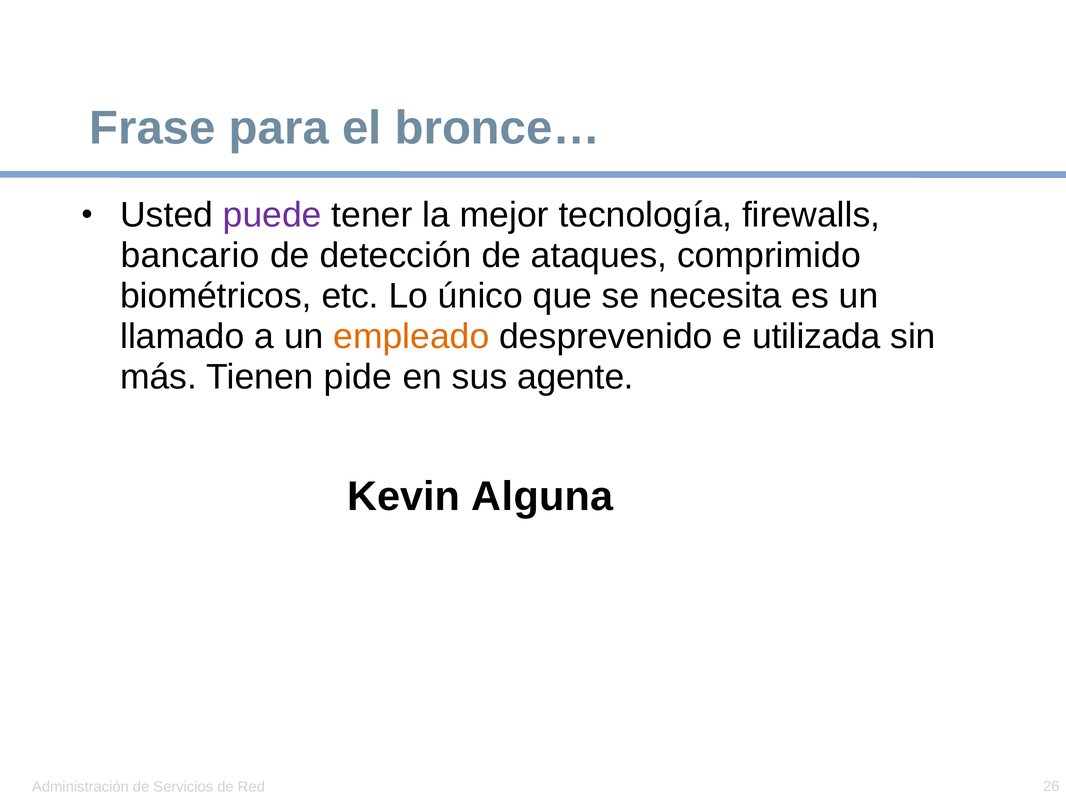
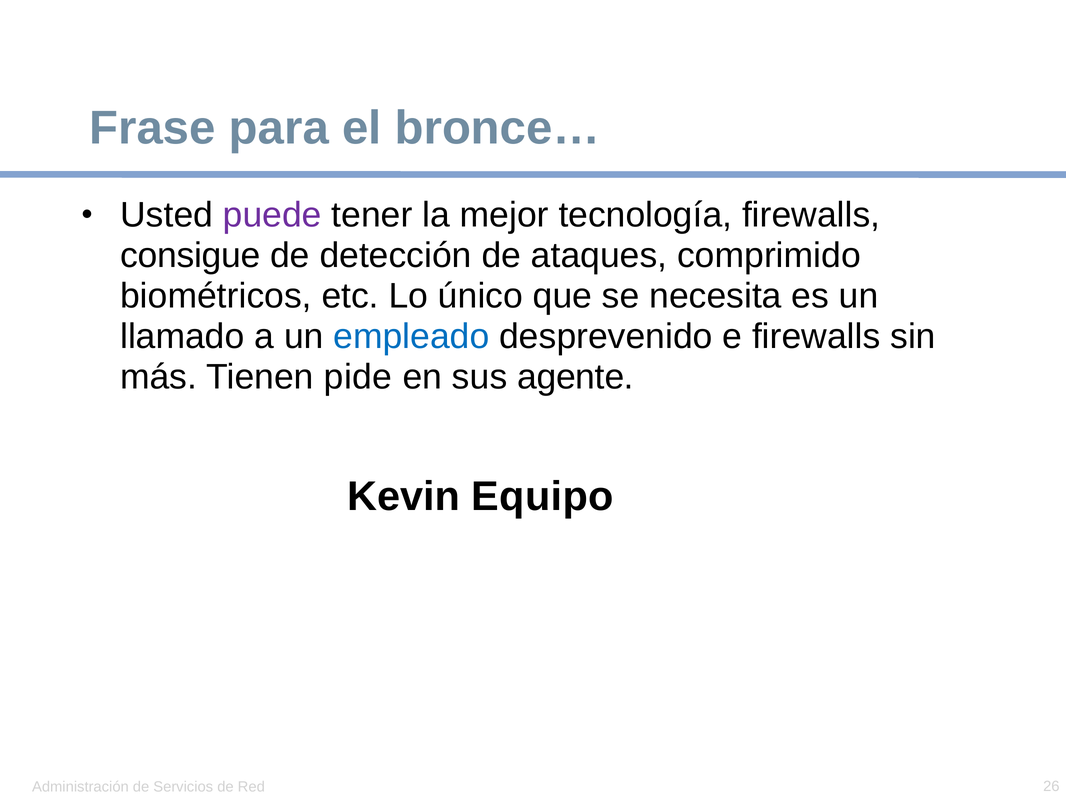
bancario: bancario -> consigue
empleado colour: orange -> blue
e utilizada: utilizada -> firewalls
Alguna: Alguna -> Equipo
